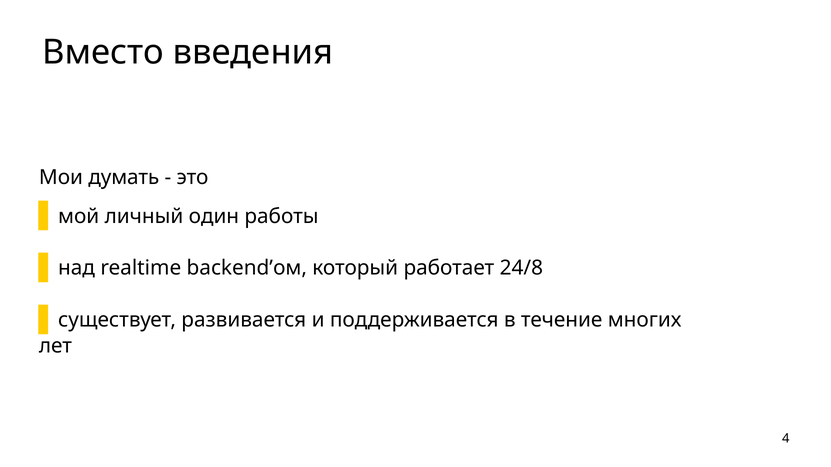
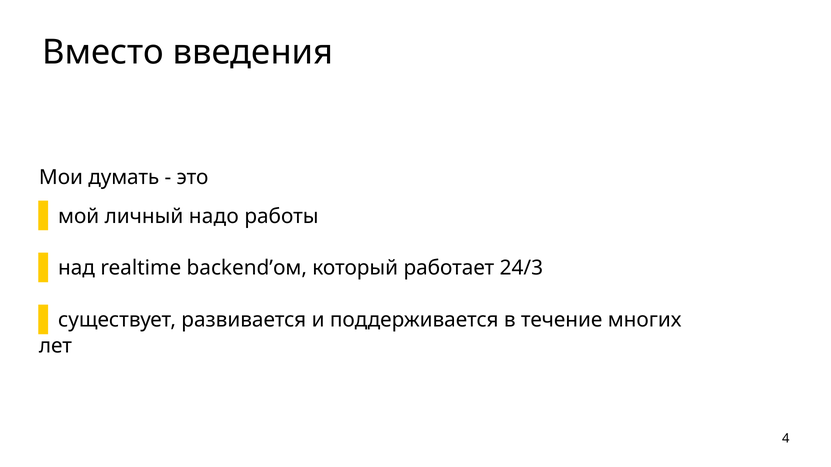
один: один -> надо
24/8: 24/8 -> 24/3
